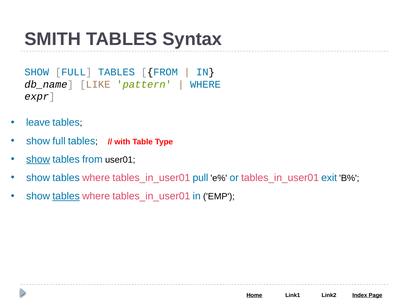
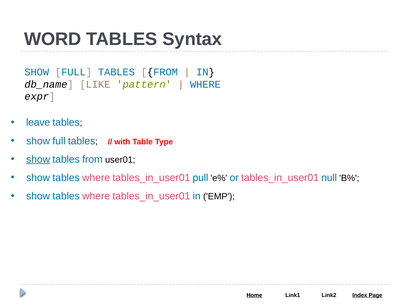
SMITH: SMITH -> WORD
exit: exit -> null
tables at (66, 196) underline: present -> none
